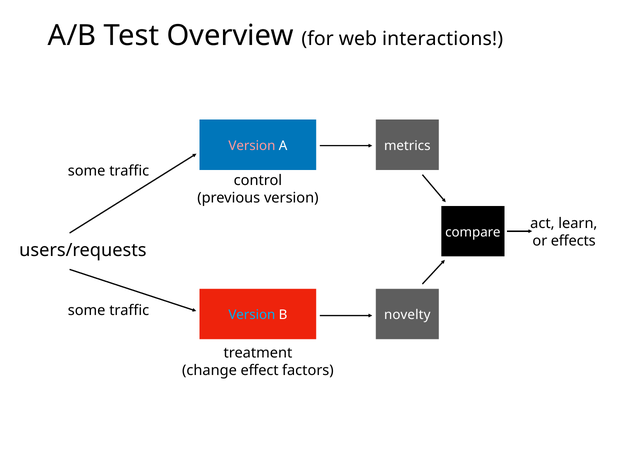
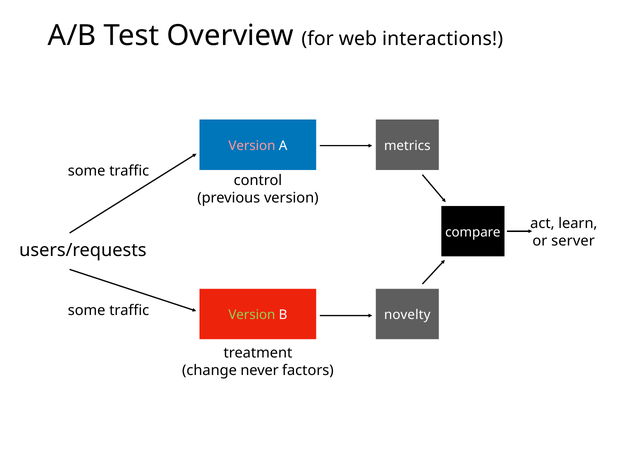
effects: effects -> server
Version at (252, 315) colour: light blue -> light green
effect: effect -> never
